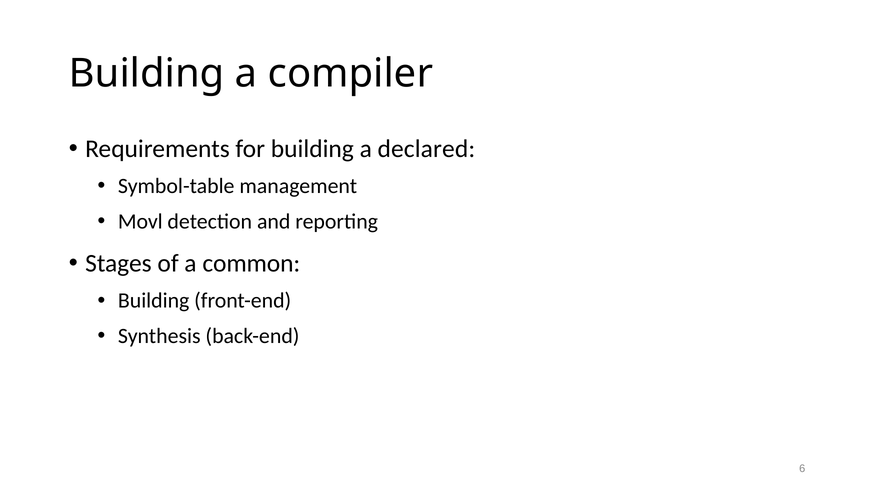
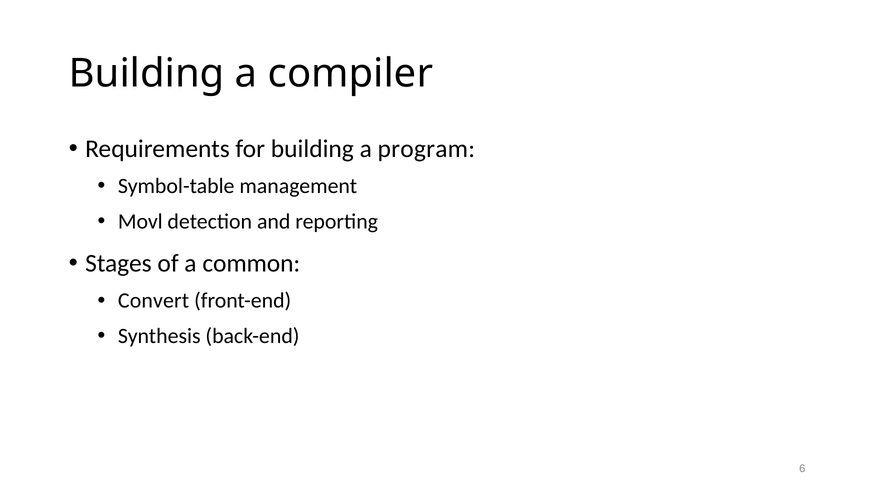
declared: declared -> program
Building at (154, 301): Building -> Convert
